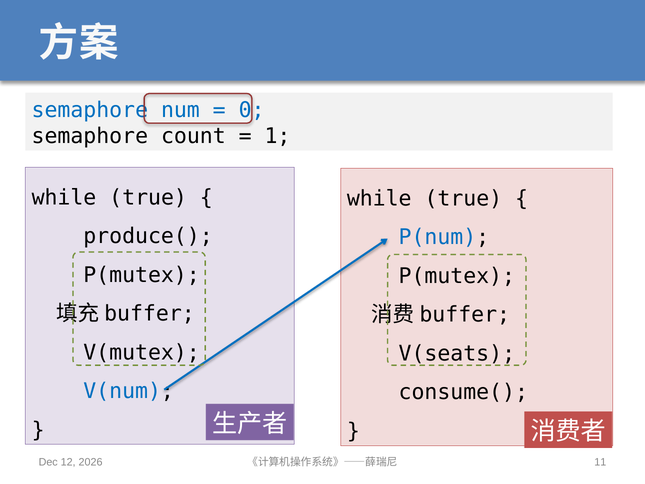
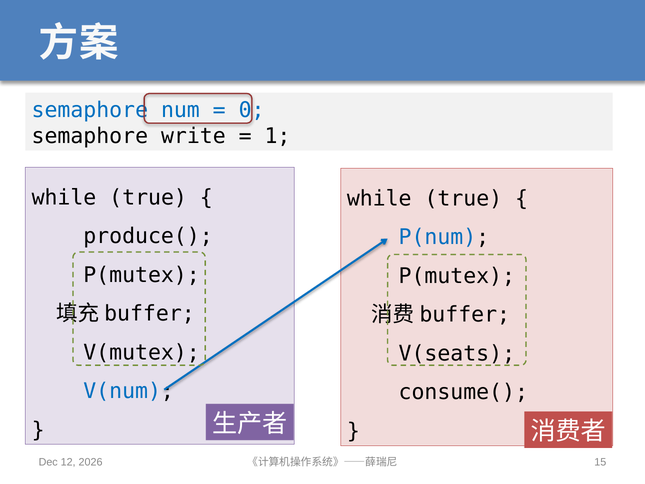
count: count -> write
11: 11 -> 15
